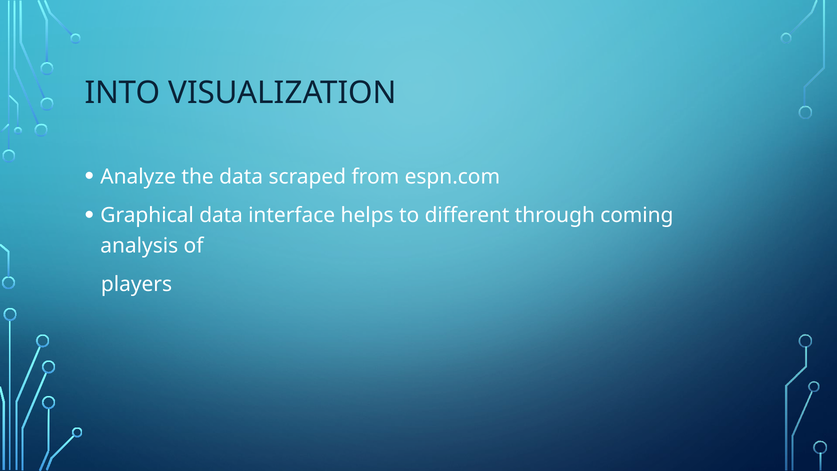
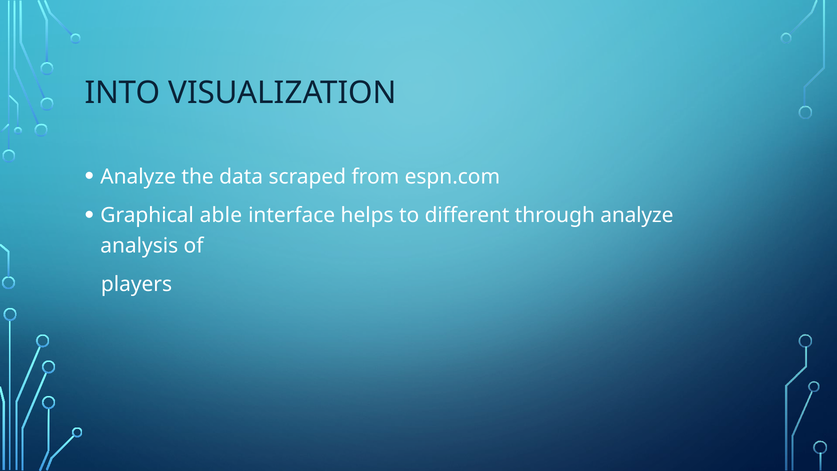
Graphical data: data -> able
through coming: coming -> analyze
